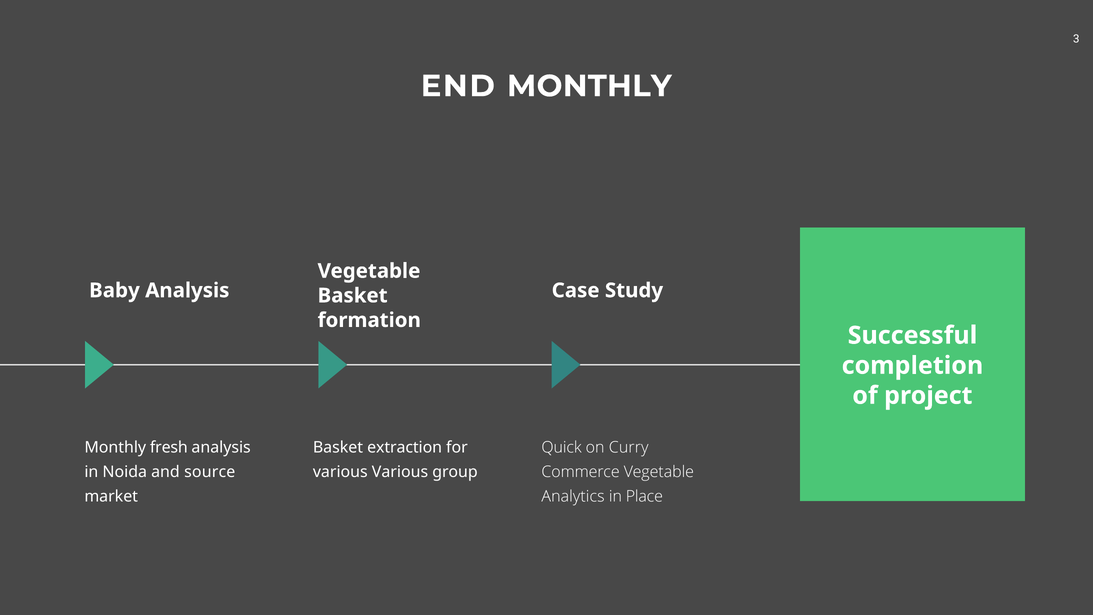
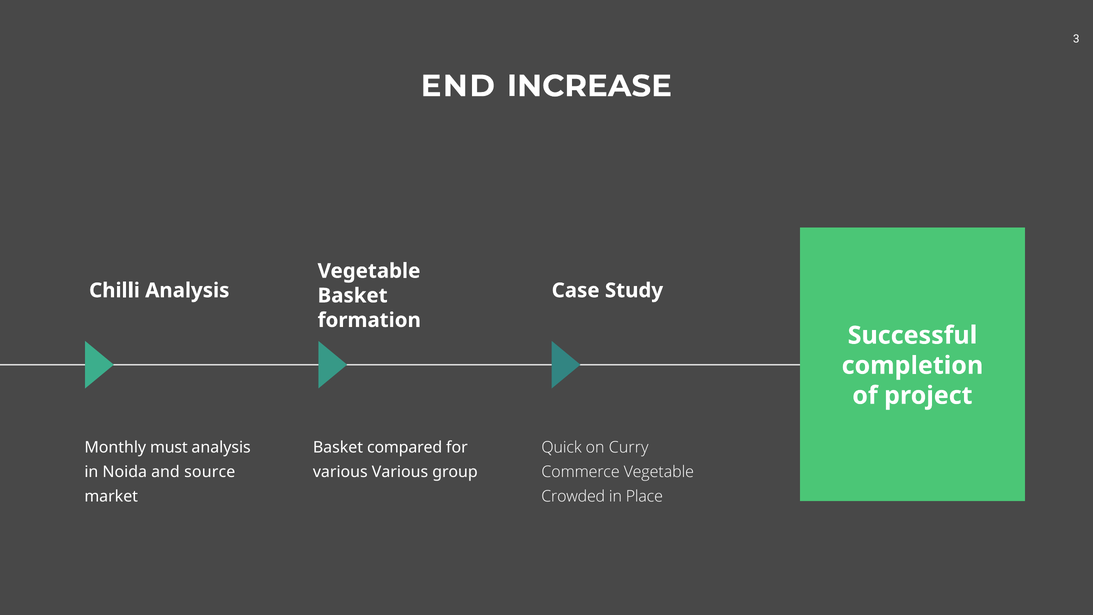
END MONTHLY: MONTHLY -> INCREASE
Baby: Baby -> Chilli
fresh: fresh -> must
extraction: extraction -> compared
Analytics: Analytics -> Crowded
